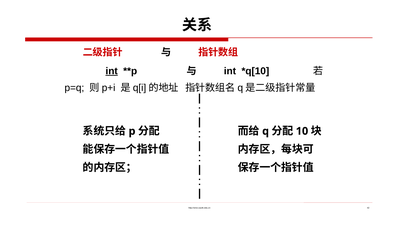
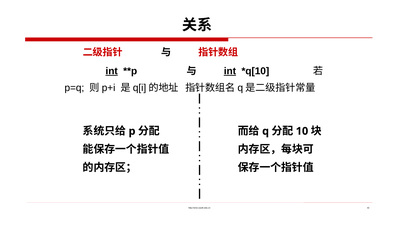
int at (230, 71) underline: none -> present
